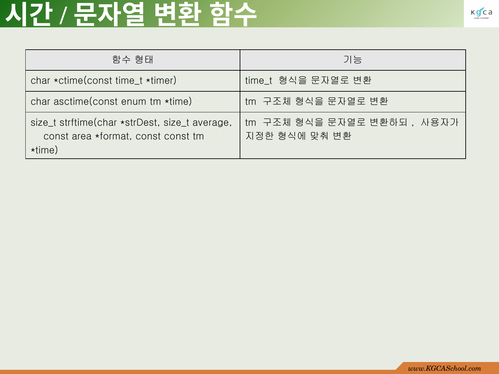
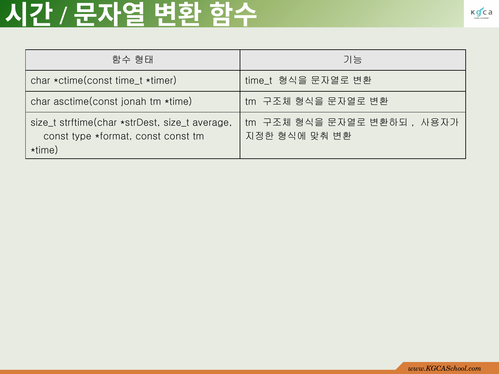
enum: enum -> jonah
area: area -> type
